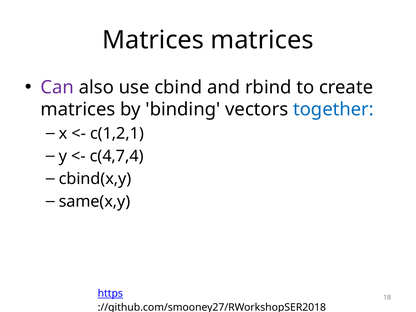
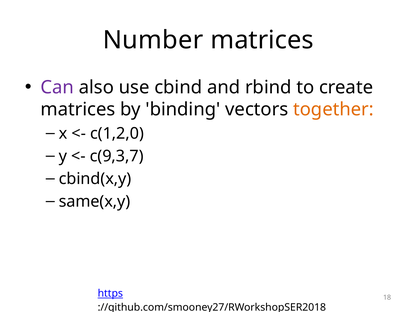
Matrices at (153, 40): Matrices -> Number
together colour: blue -> orange
c(1,2,1: c(1,2,1 -> c(1,2,0
c(4,7,4: c(4,7,4 -> c(9,3,7
